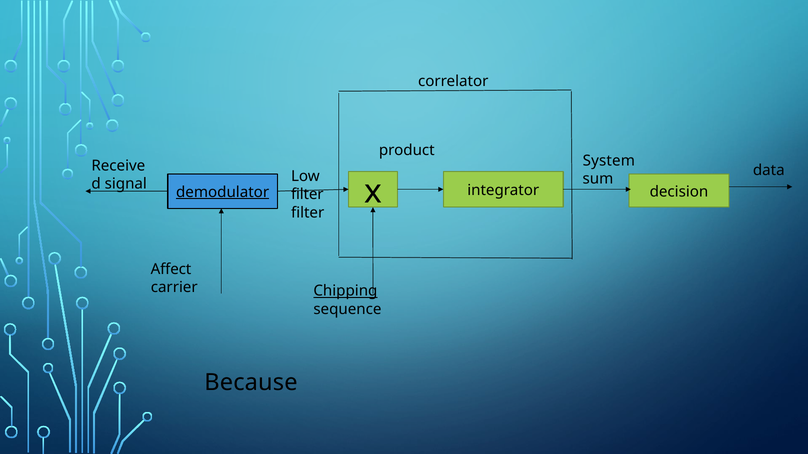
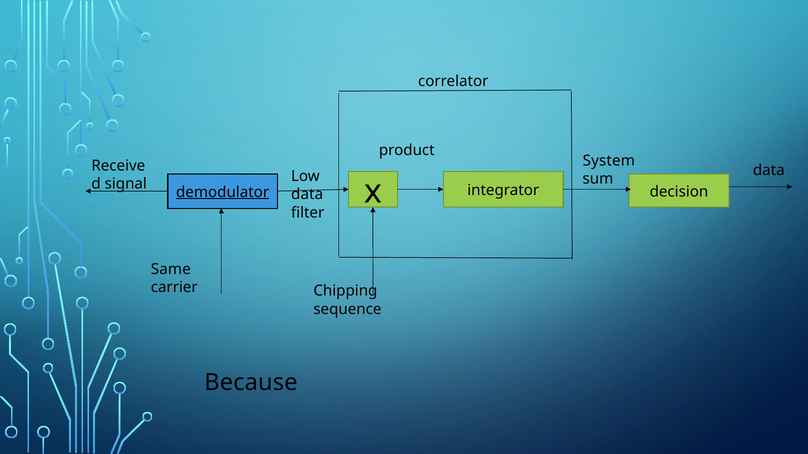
filter at (307, 195): filter -> data
Affect: Affect -> Same
Chipping underline: present -> none
